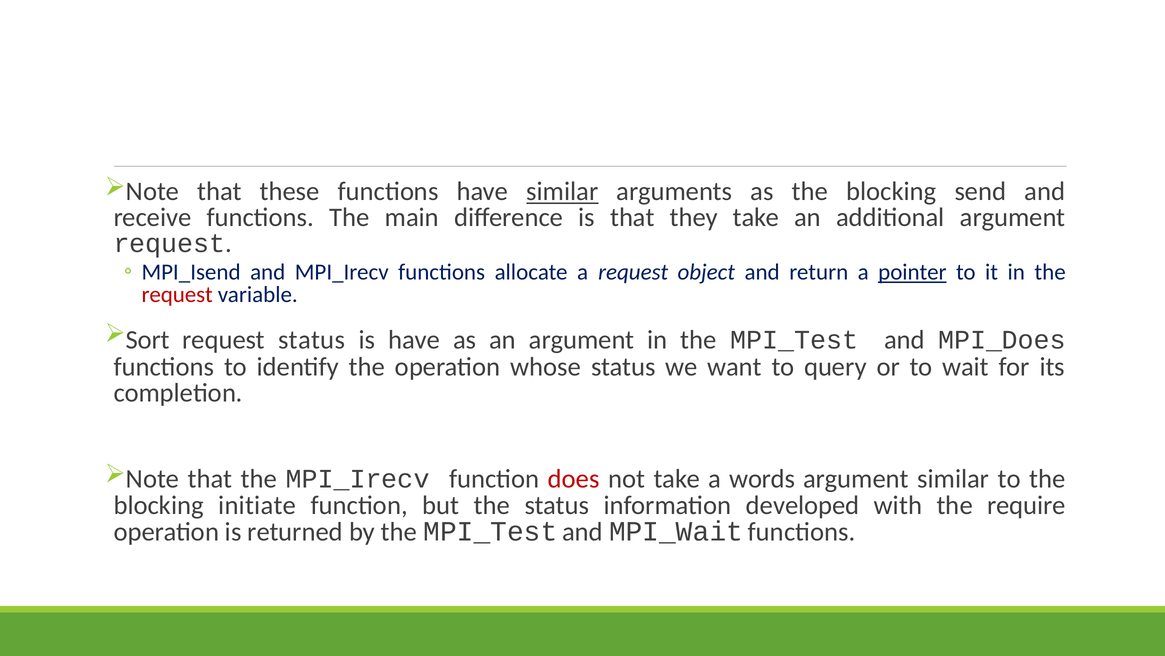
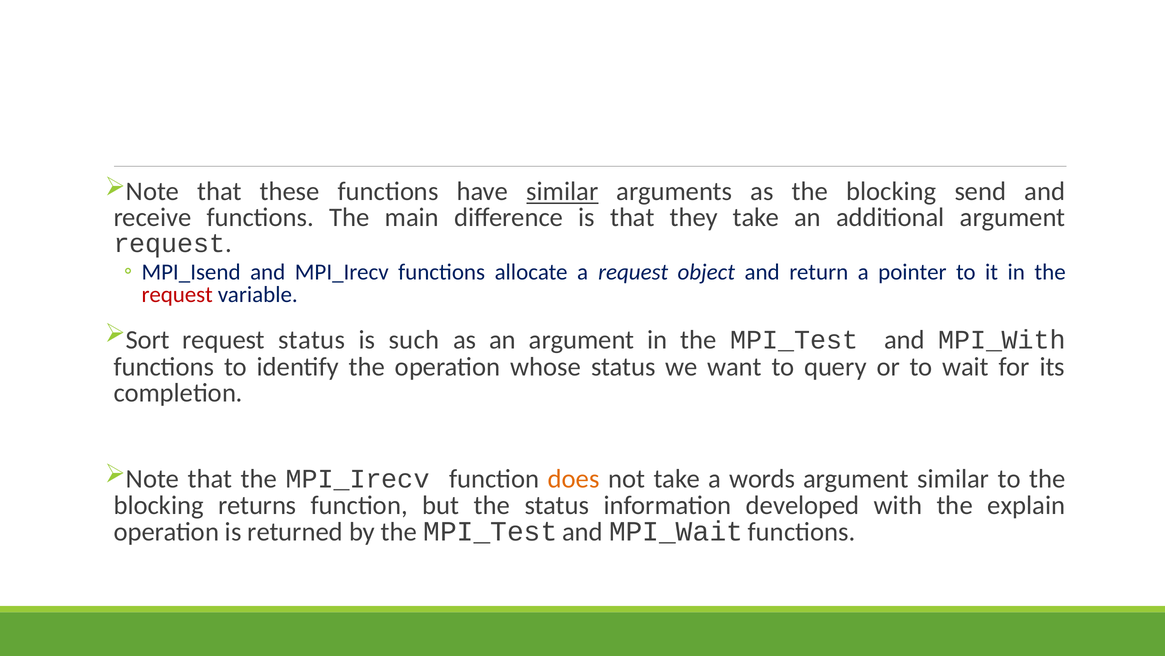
pointer underline: present -> none
is have: have -> such
MPI_Does: MPI_Does -> MPI_With
does colour: red -> orange
initiate: initiate -> returns
require: require -> explain
